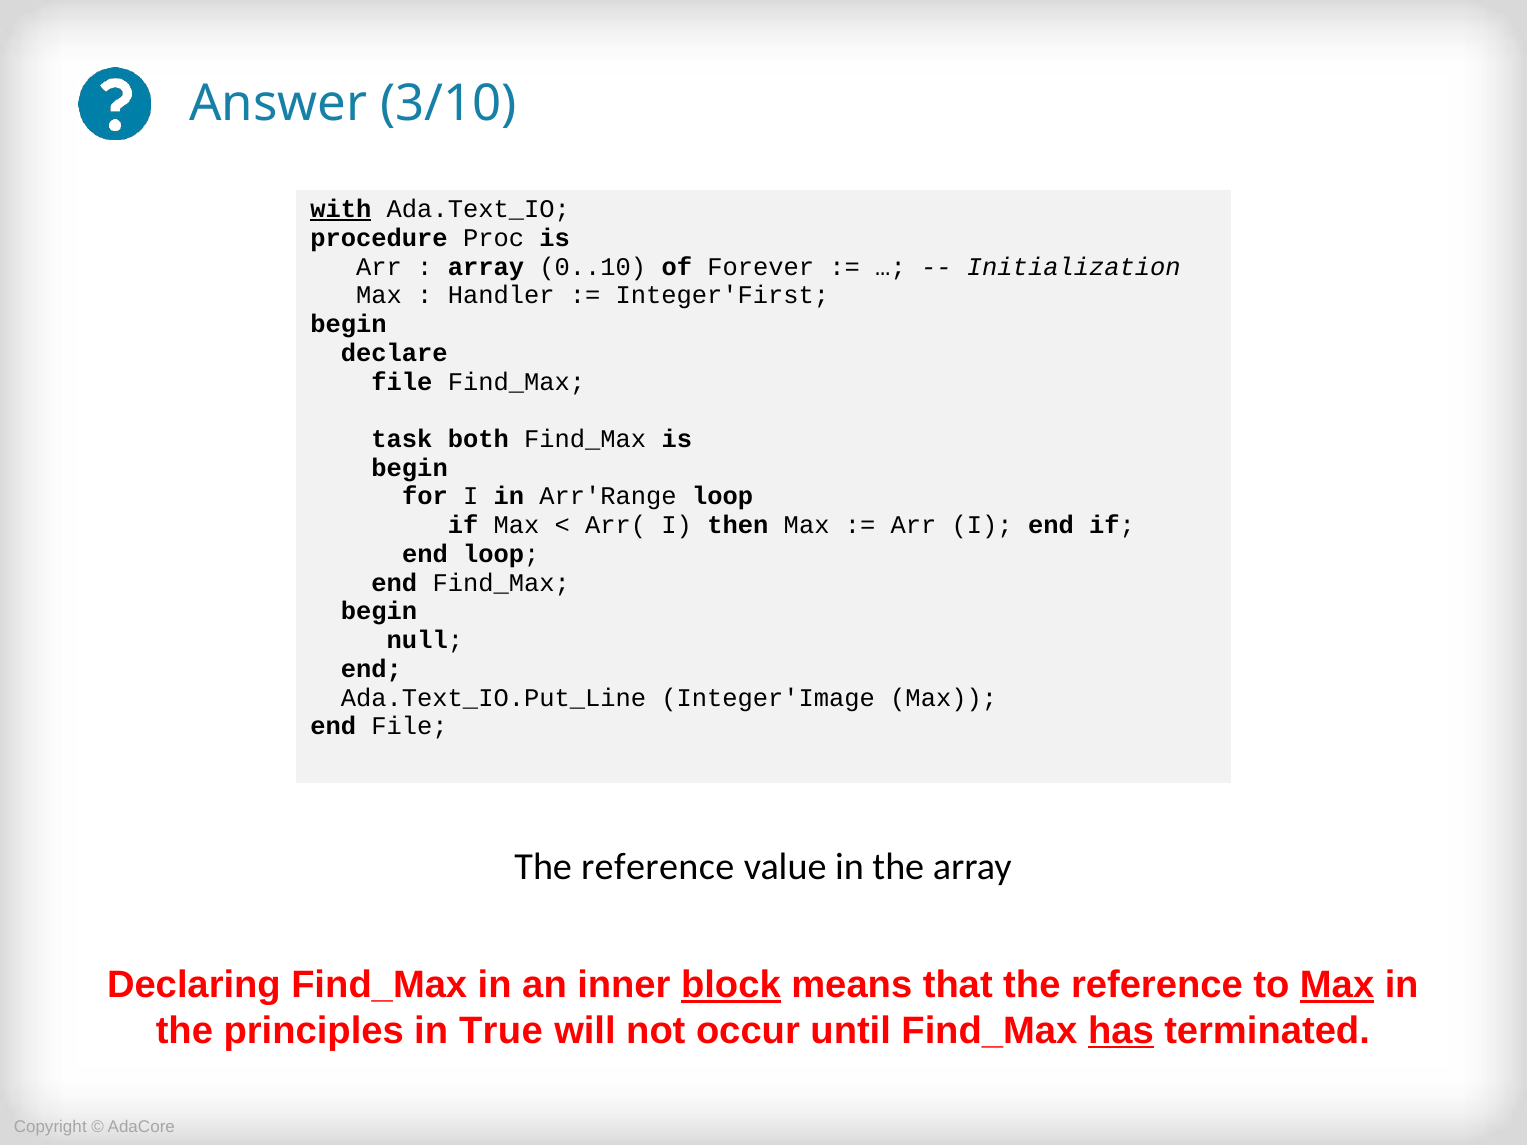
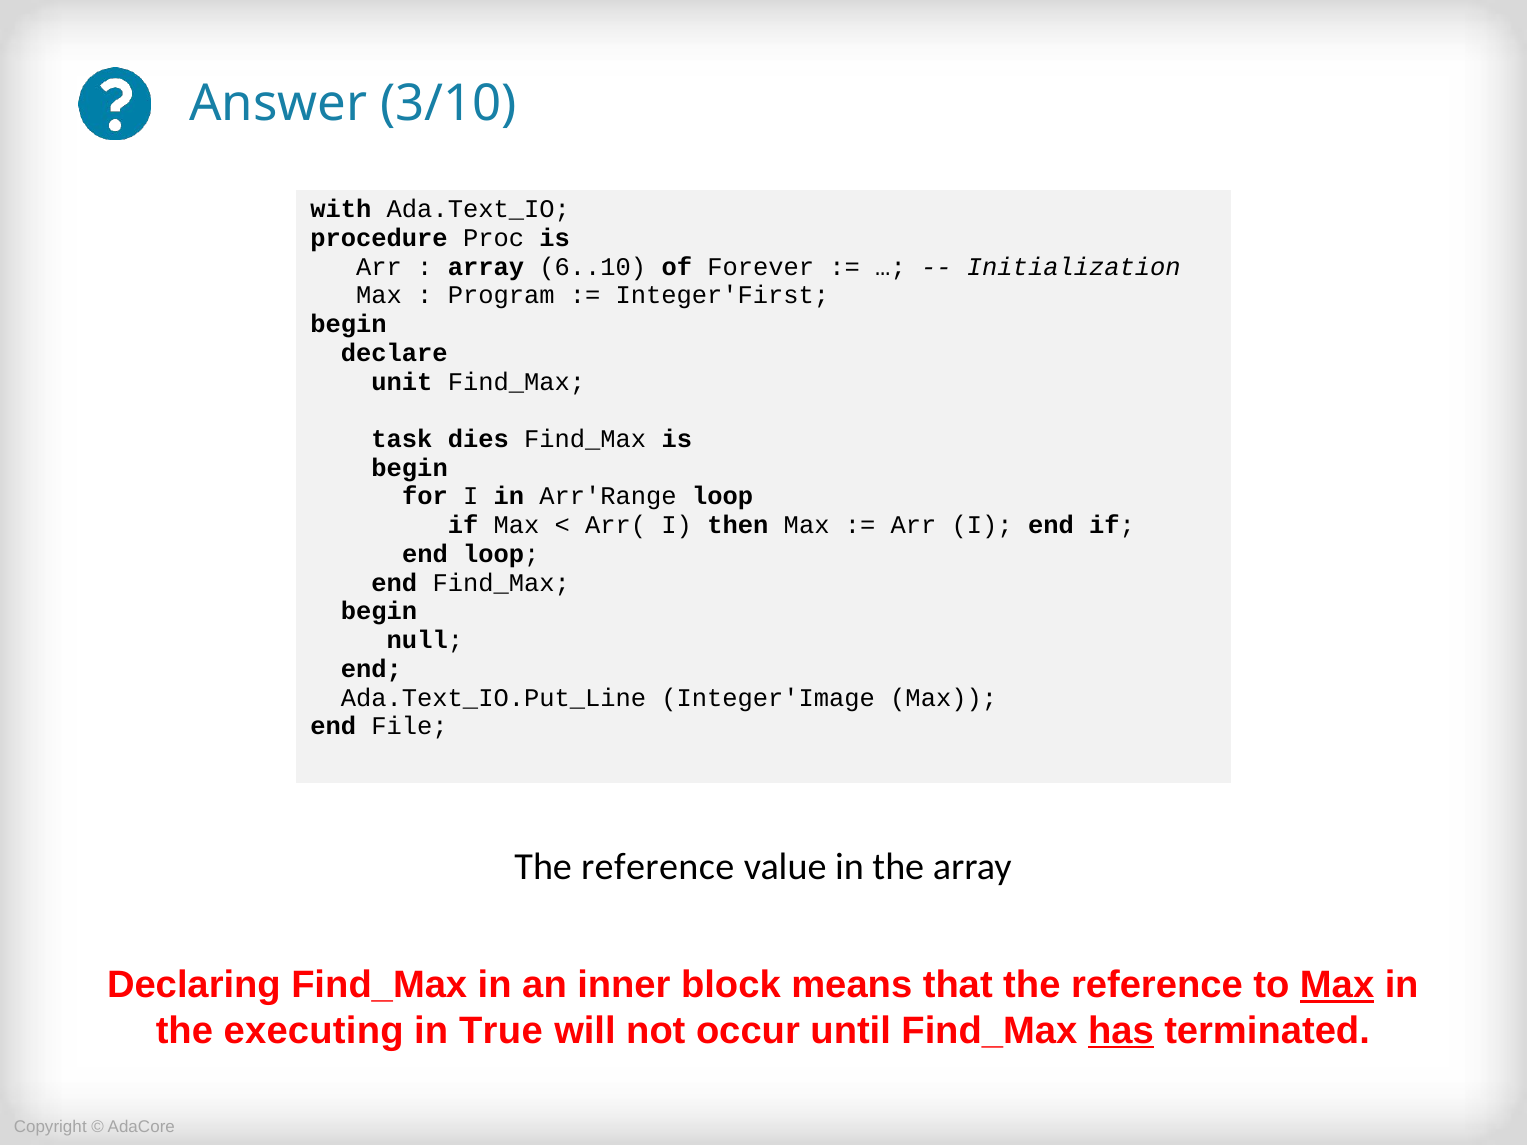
with underline: present -> none
0..10: 0..10 -> 6..10
Handler: Handler -> Program
file at (402, 382): file -> unit
both: both -> dies
block underline: present -> none
principles: principles -> executing
